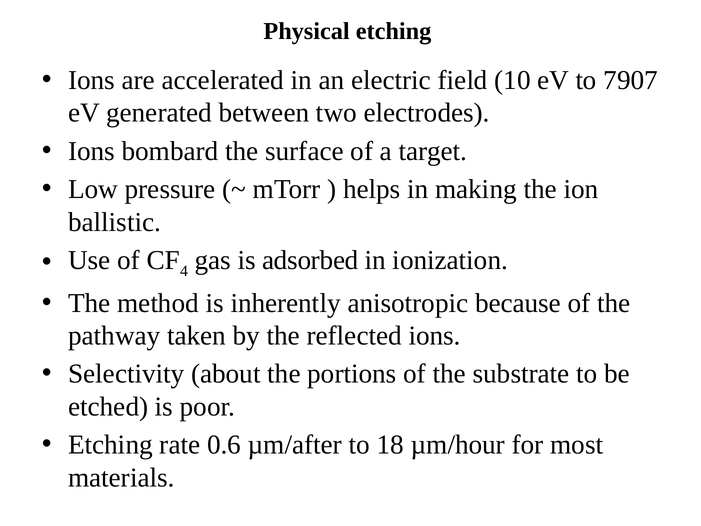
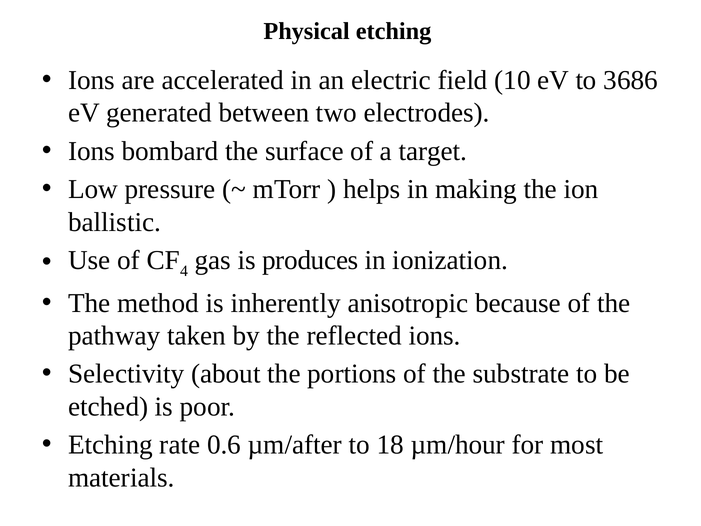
7907: 7907 -> 3686
adsorbed: adsorbed -> produces
